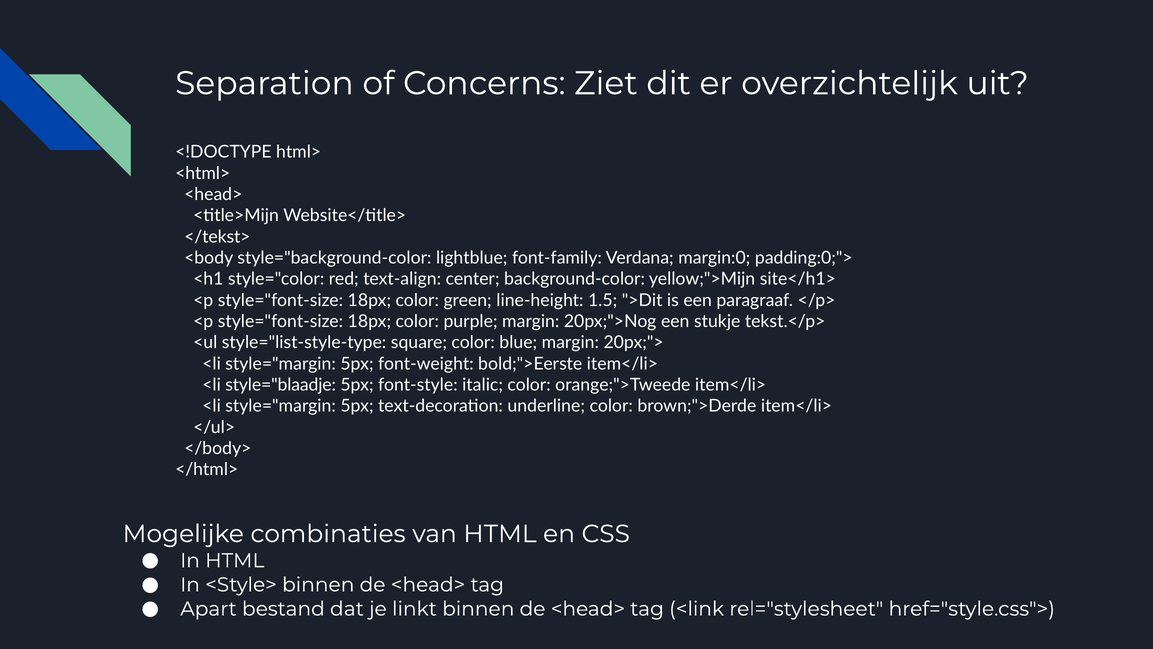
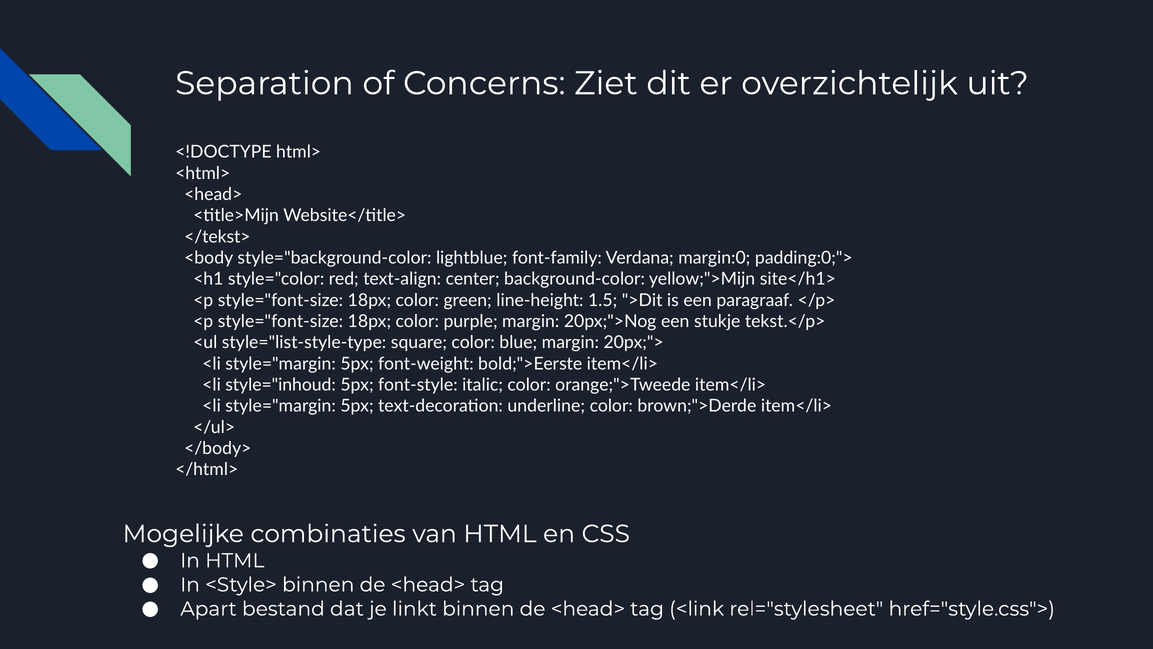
style="blaadje: style="blaadje -> style="inhoud
